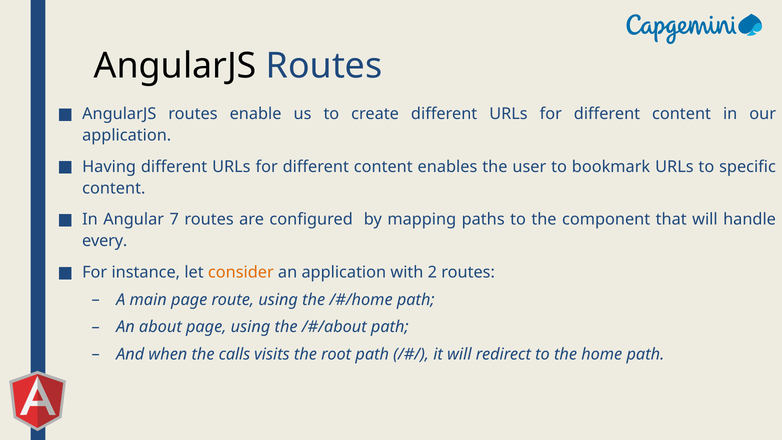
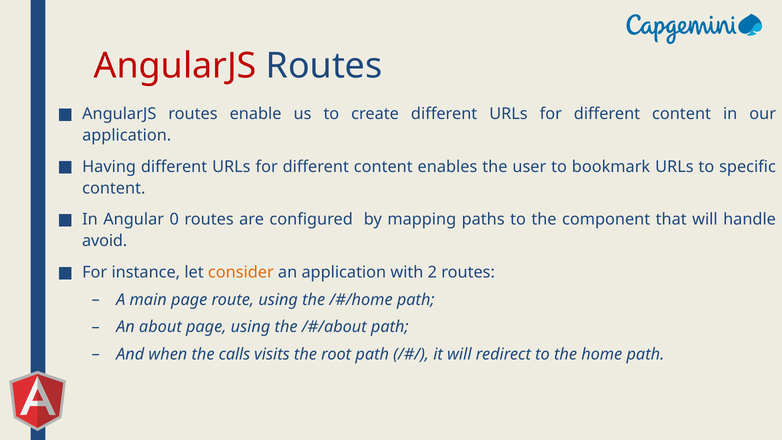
AngularJS at (175, 66) colour: black -> red
7: 7 -> 0
every: every -> avoid
